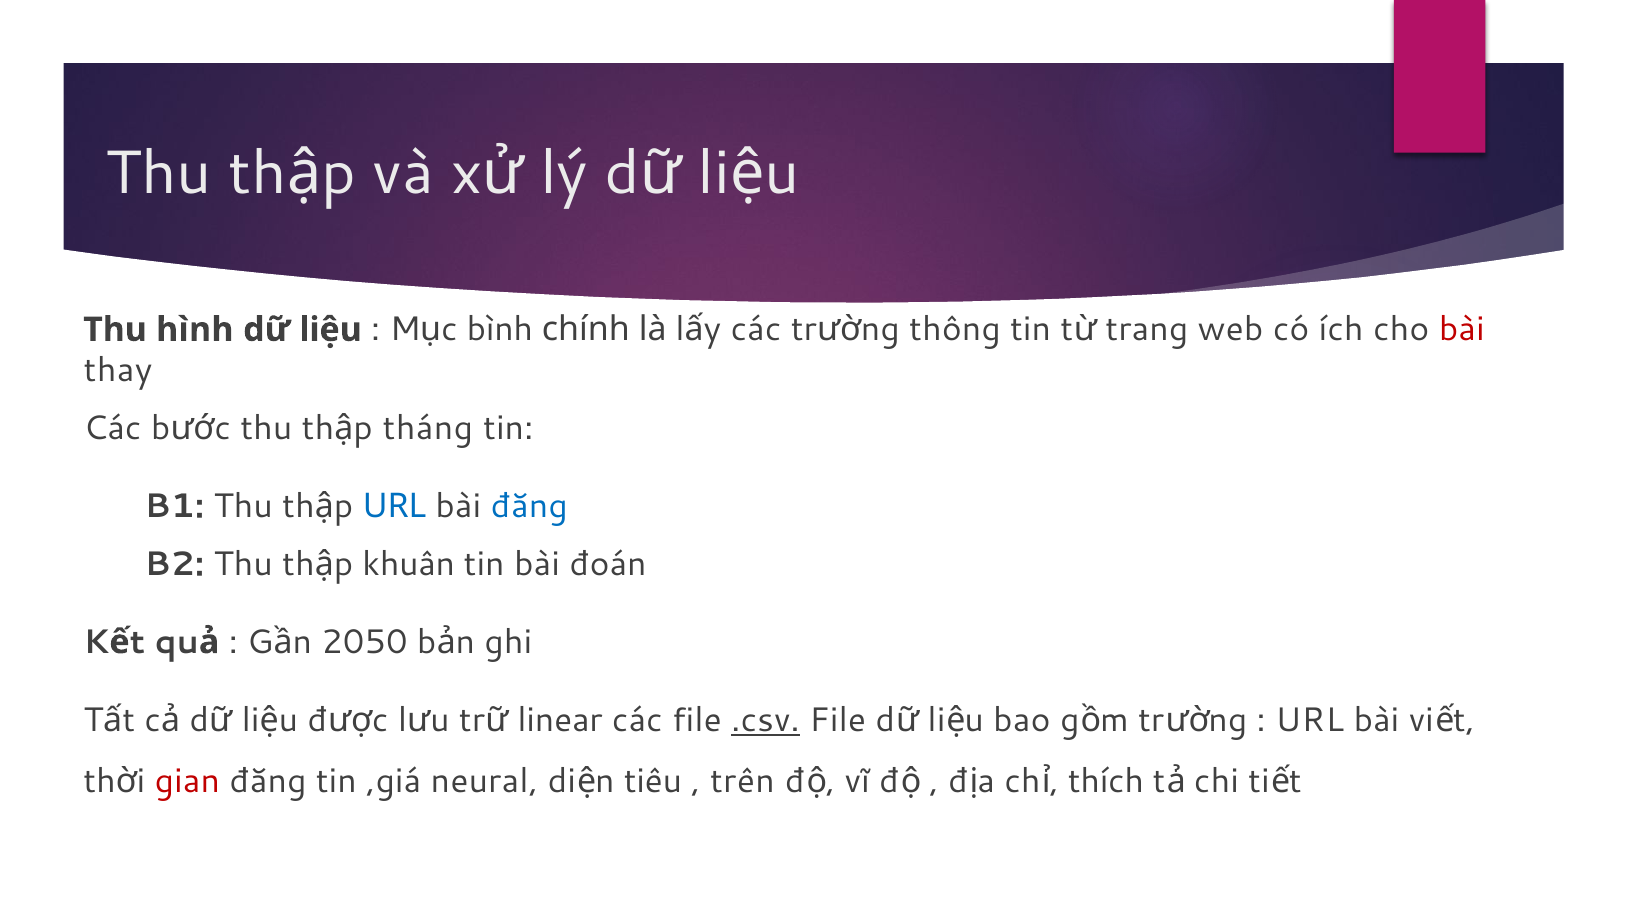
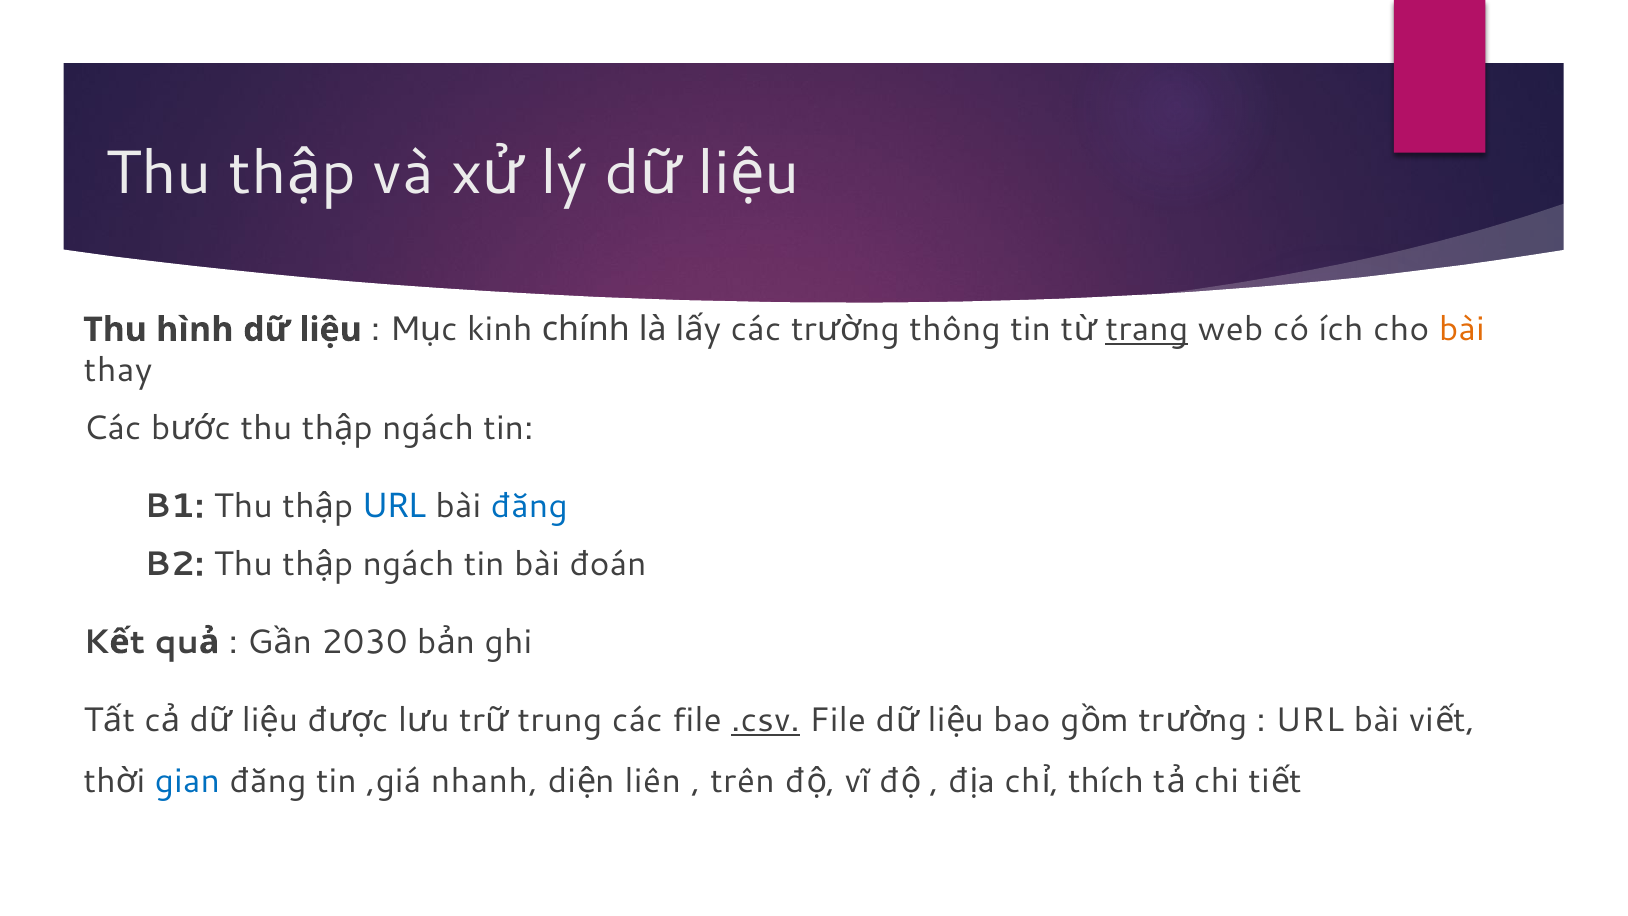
trang underline: none -> present
bài at (1462, 330) colour: red -> orange
bình: bình -> kinh
tháng at (428, 428): tháng -> ngách
khuân at (409, 564): khuân -> ngách
2050: 2050 -> 2030
linear: linear -> trung
gian colour: red -> blue
neural: neural -> nhanh
tiêu: tiêu -> liên
